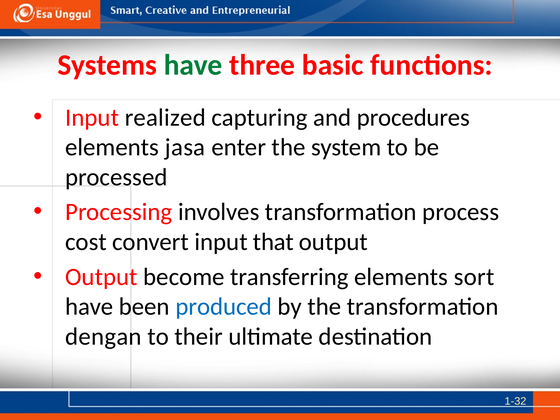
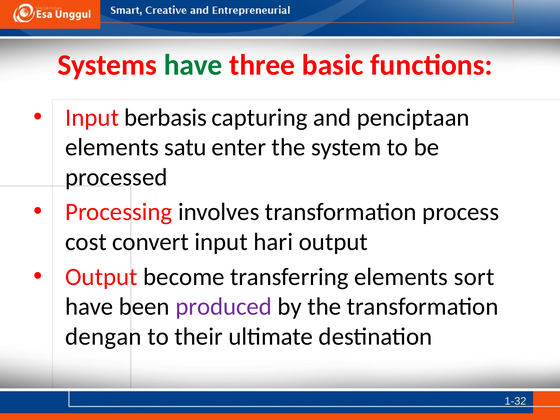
realized: realized -> berbasis
procedures: procedures -> penciptaan
jasa: jasa -> satu
that: that -> hari
produced colour: blue -> purple
